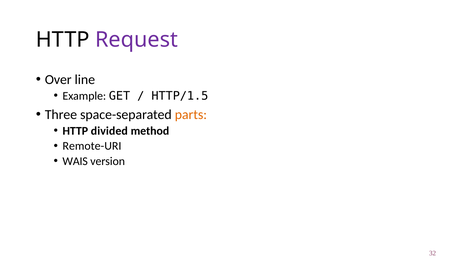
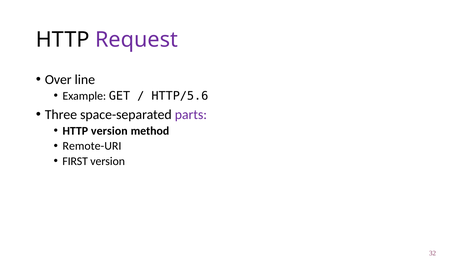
HTTP/1.5: HTTP/1.5 -> HTTP/5.6
parts colour: orange -> purple
HTTP divided: divided -> version
WAIS: WAIS -> FIRST
